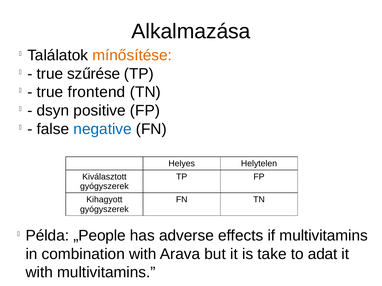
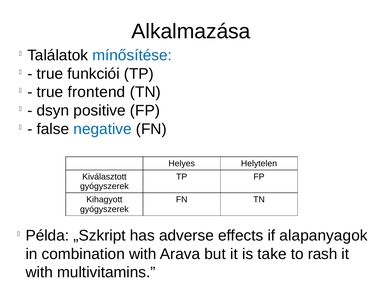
mínősítése colour: orange -> blue
szűrése: szűrése -> funkciói
„People: „People -> „Szkript
if multivitamins: multivitamins -> alapanyagok
adat: adat -> rash
